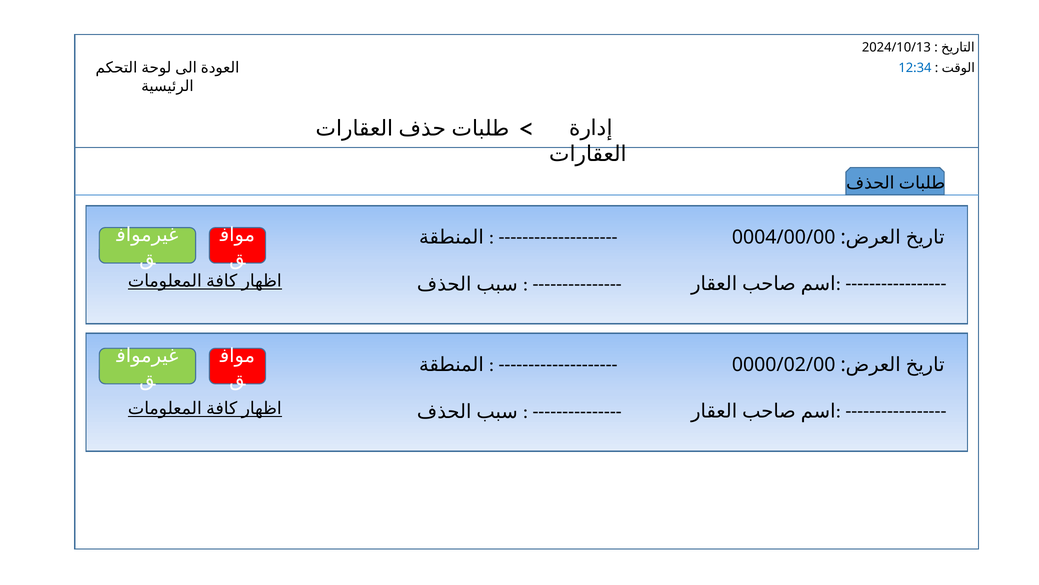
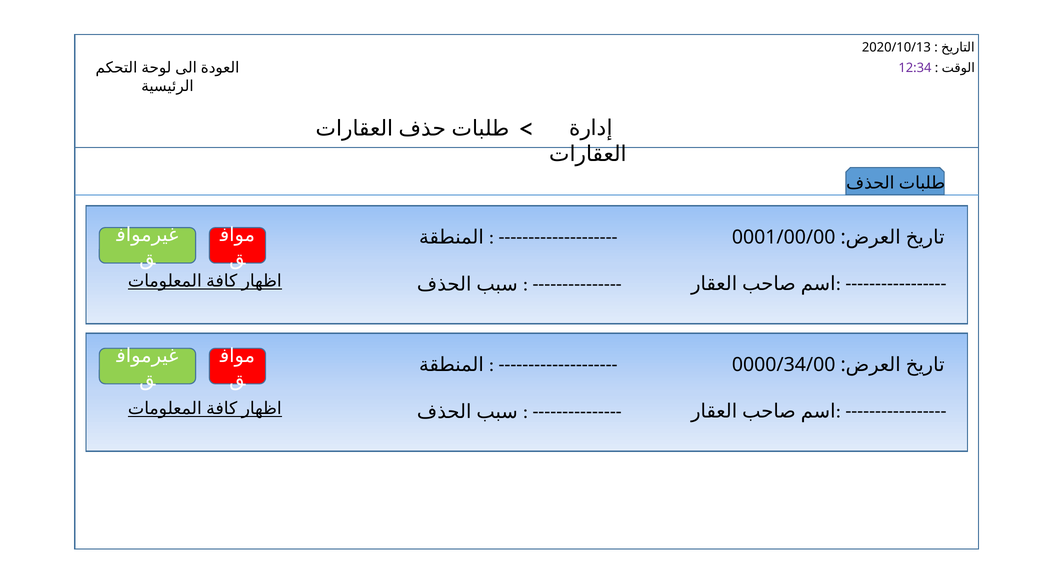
2024/10/13: 2024/10/13 -> 2020/10/13
12:34 colour: blue -> purple
0004/00/00: 0004/00/00 -> 0001/00/00
0000/02/00: 0000/02/00 -> 0000/34/00
